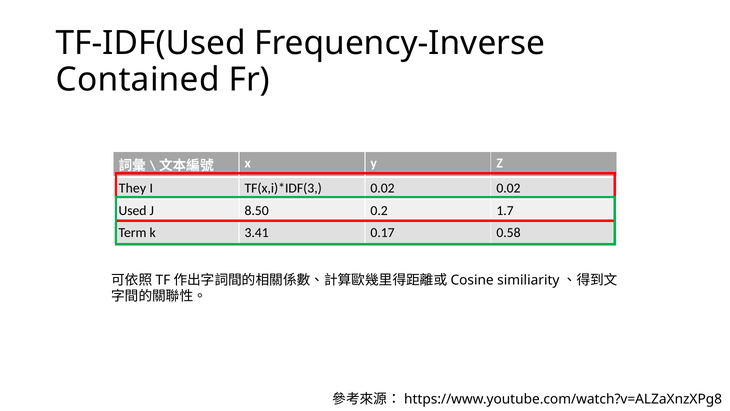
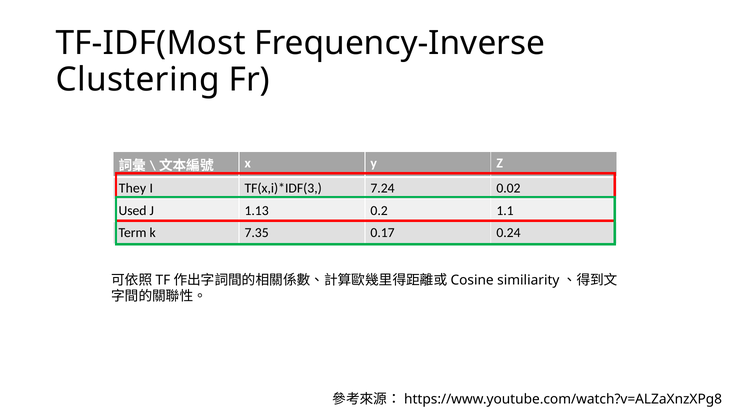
TF-IDF(Used: TF-IDF(Used -> TF-IDF(Most
Contained: Contained -> Clustering
0.02 at (383, 188): 0.02 -> 7.24
8.50: 8.50 -> 1.13
1.7: 1.7 -> 1.1
3.41: 3.41 -> 7.35
0.58: 0.58 -> 0.24
